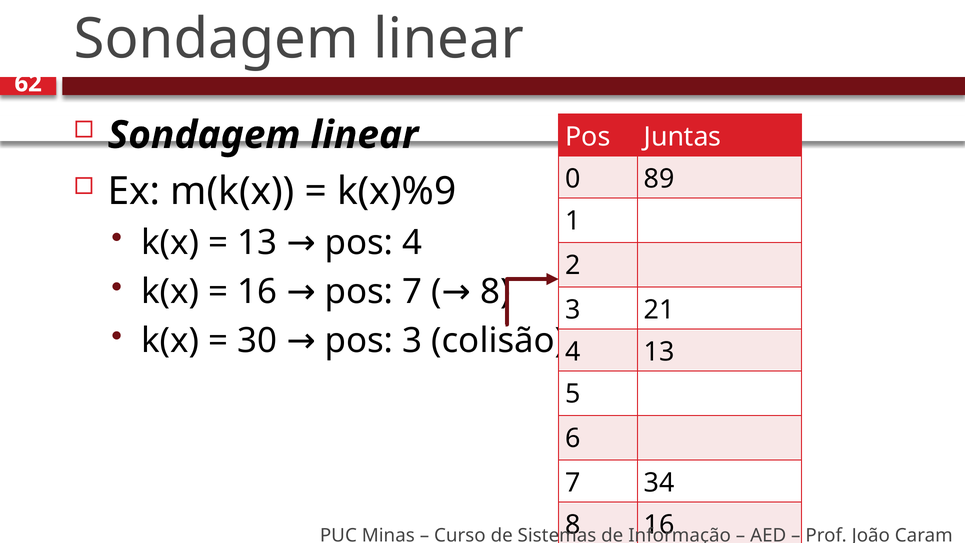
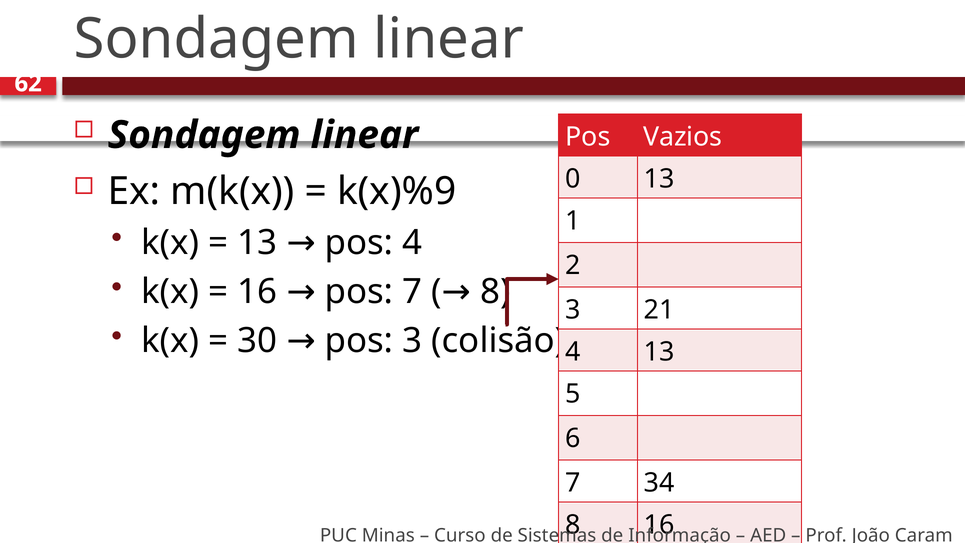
Juntas: Juntas -> Vazios
0 89: 89 -> 13
